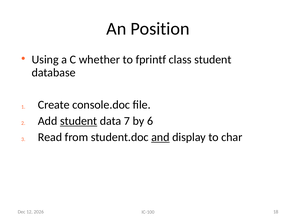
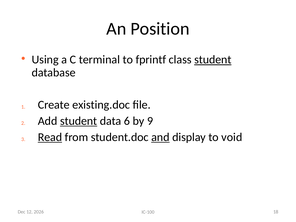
whether: whether -> terminal
student at (213, 60) underline: none -> present
console.doc: console.doc -> existing.doc
7: 7 -> 6
6: 6 -> 9
Read underline: none -> present
char: char -> void
